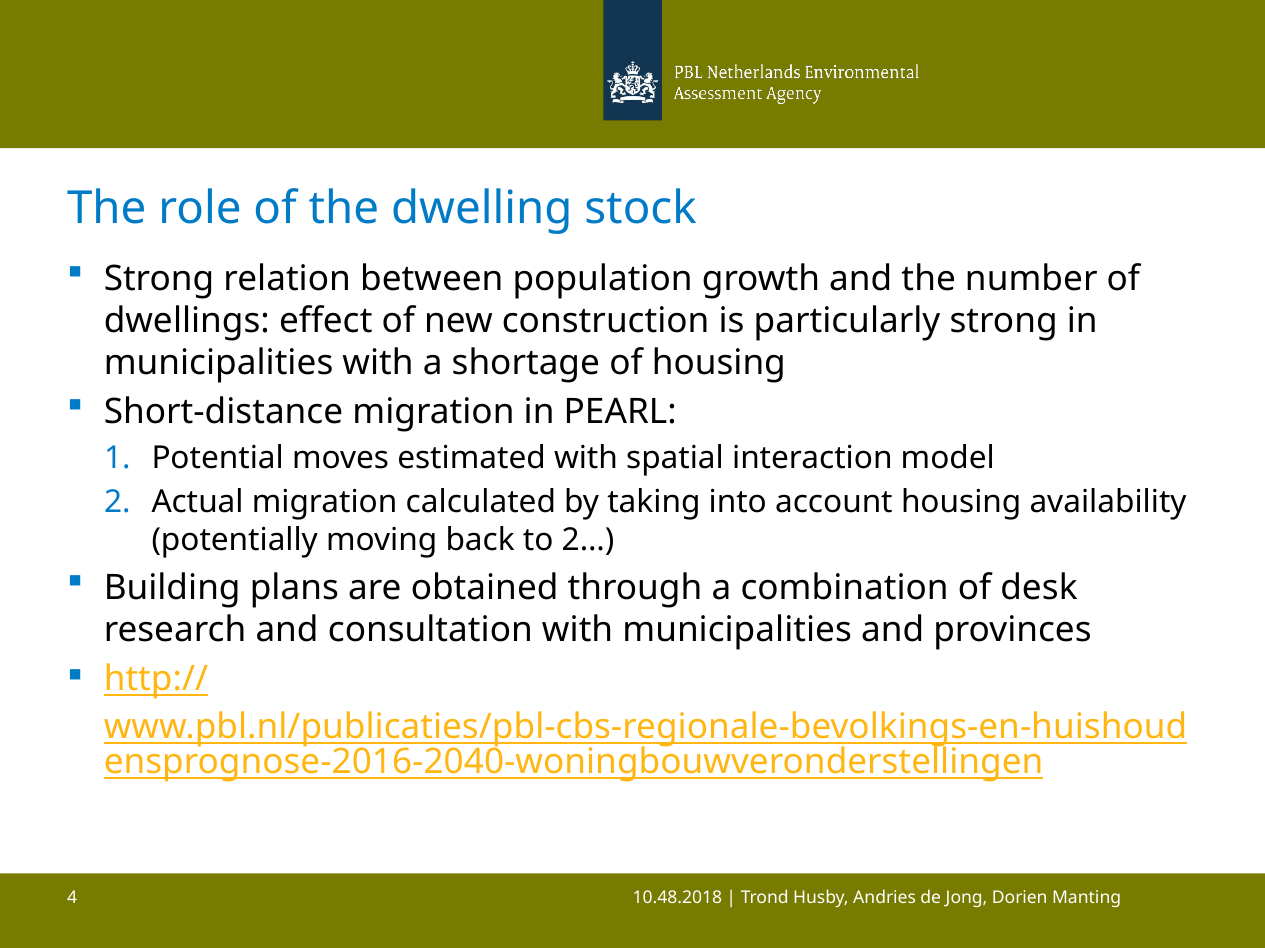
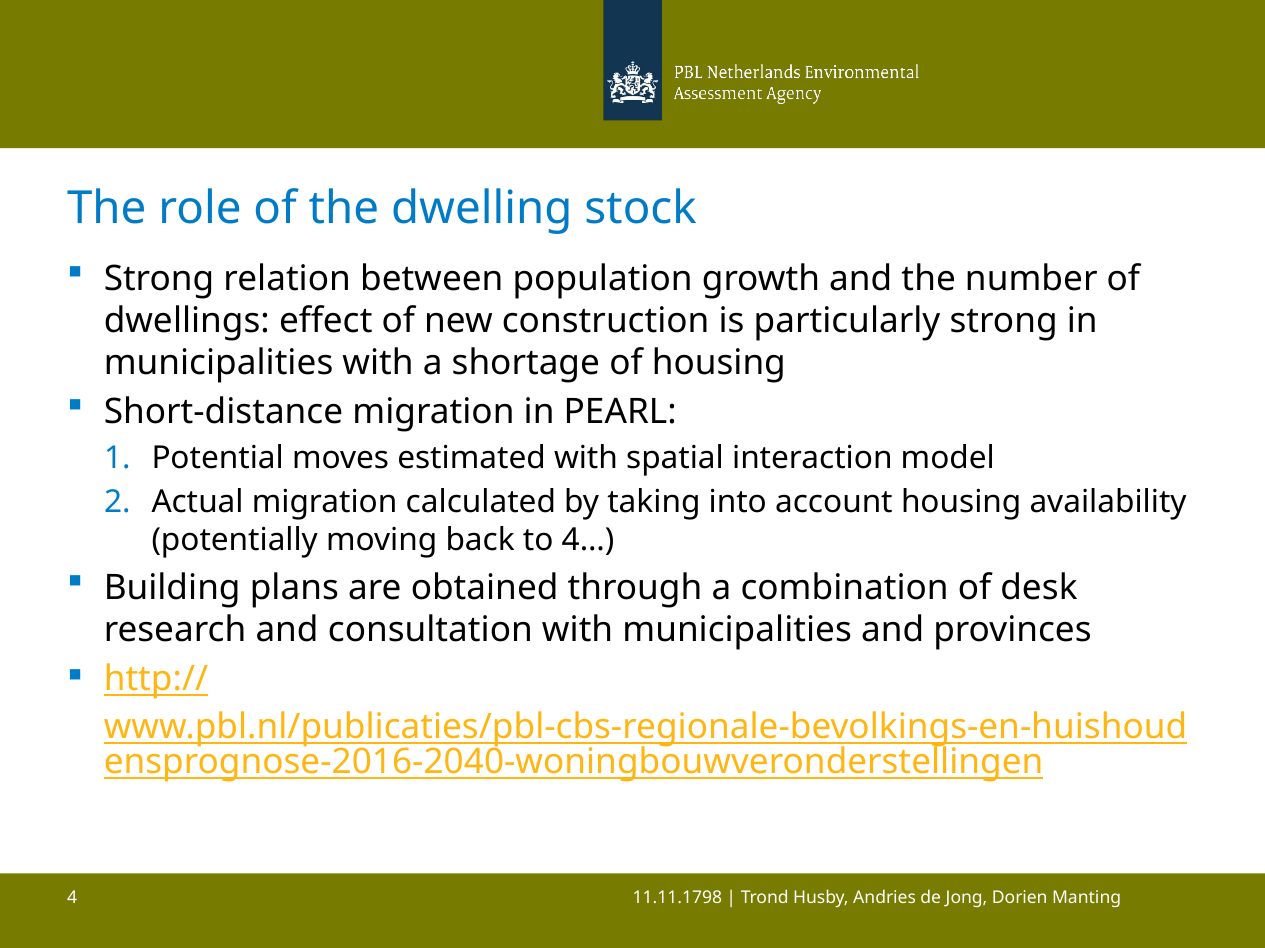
2…: 2… -> 4…
10.48.2018: 10.48.2018 -> 11.11.1798
